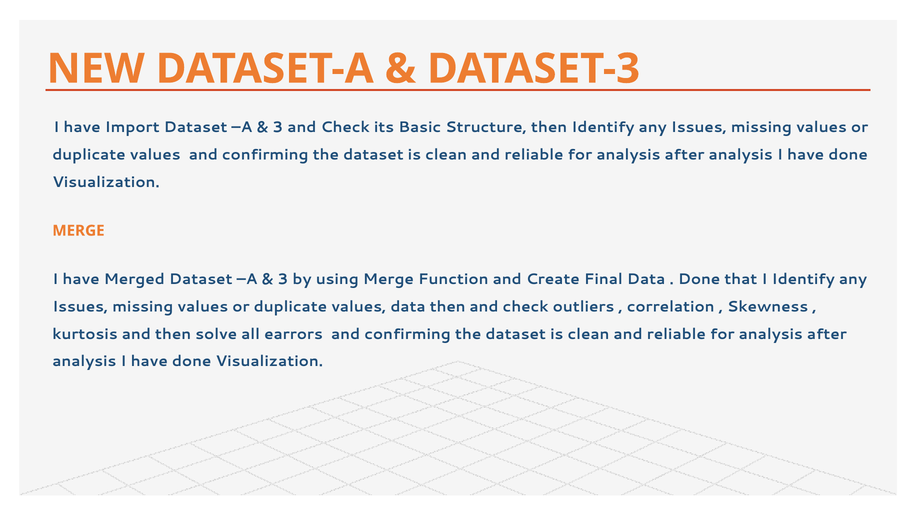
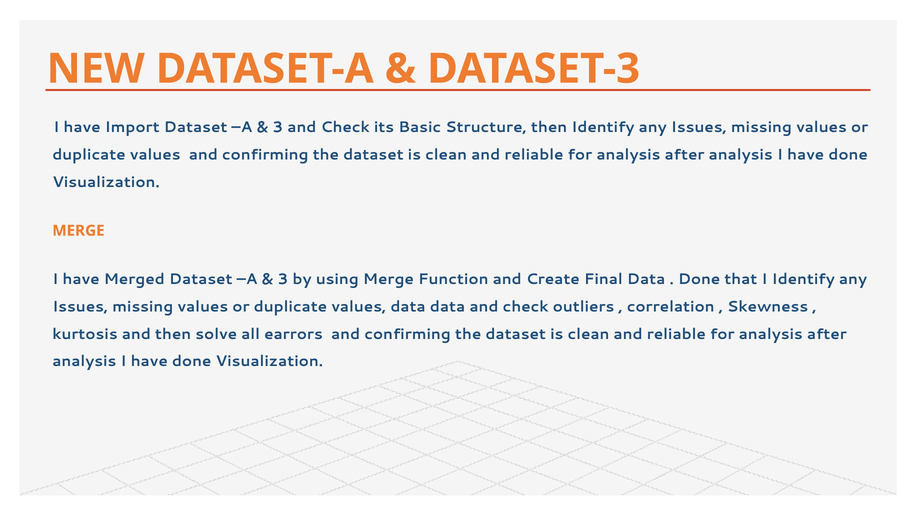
data then: then -> data
